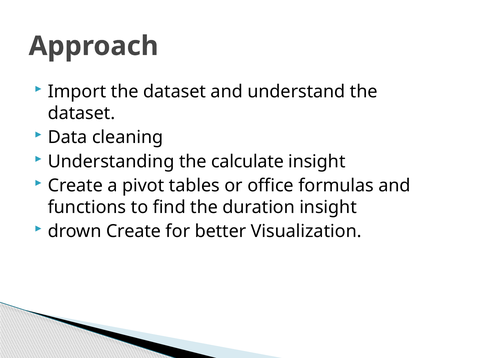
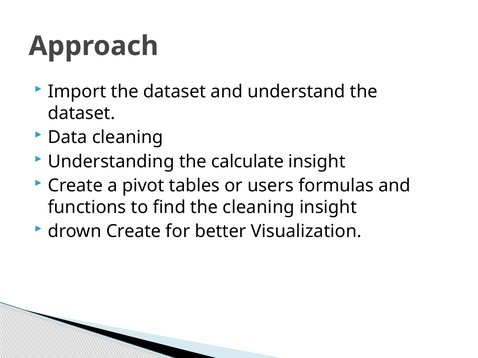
office: office -> users
the duration: duration -> cleaning
